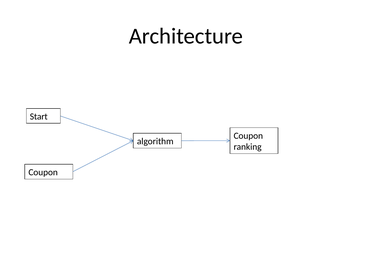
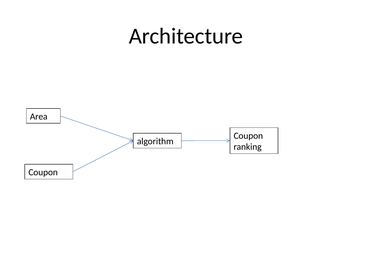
Start: Start -> Area
